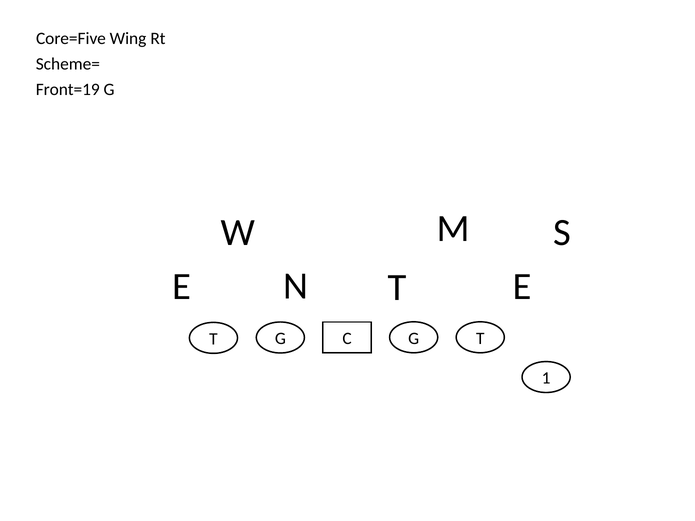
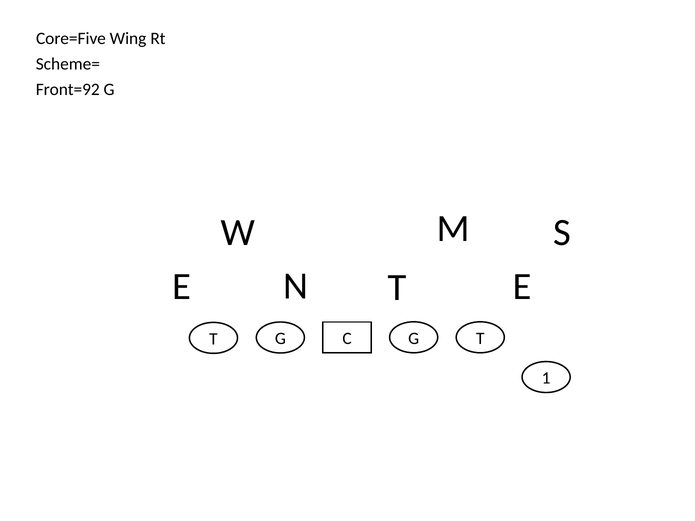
Front=19: Front=19 -> Front=92
